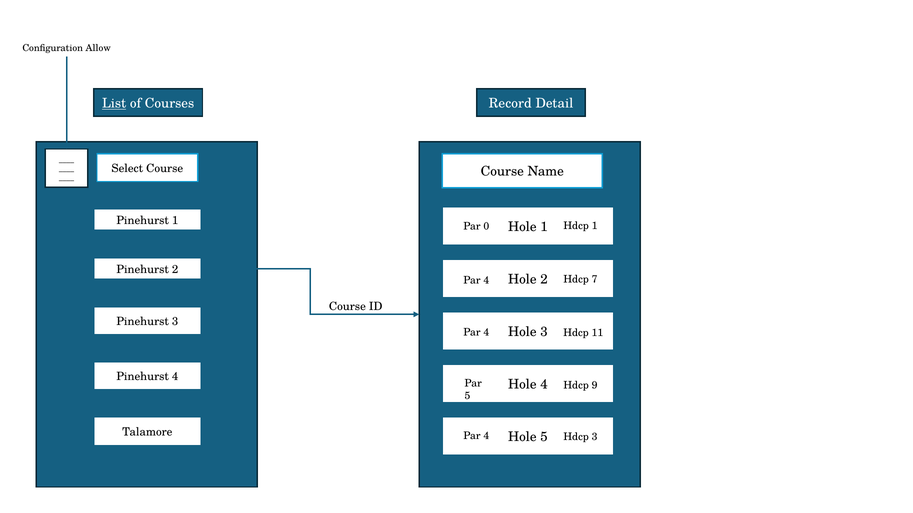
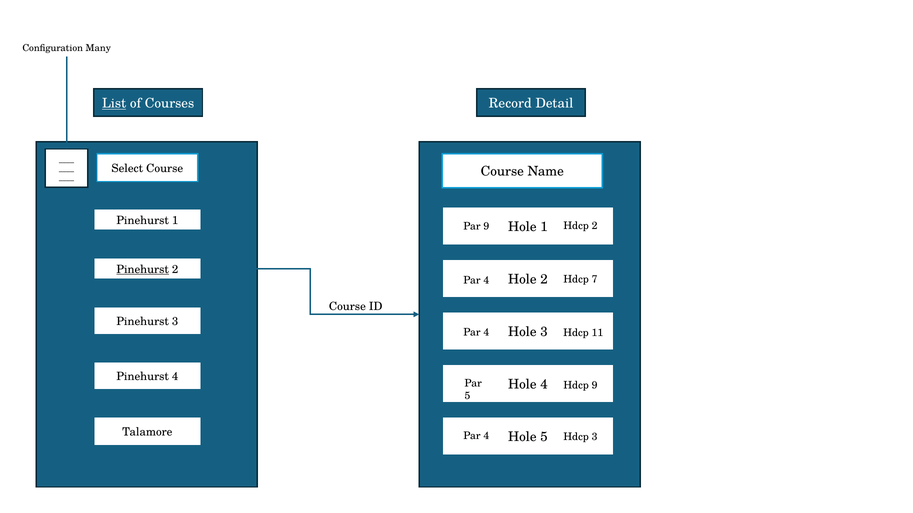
Allow: Allow -> Many
Hdcp 1: 1 -> 2
Par 0: 0 -> 9
Pinehurst at (143, 270) underline: none -> present
